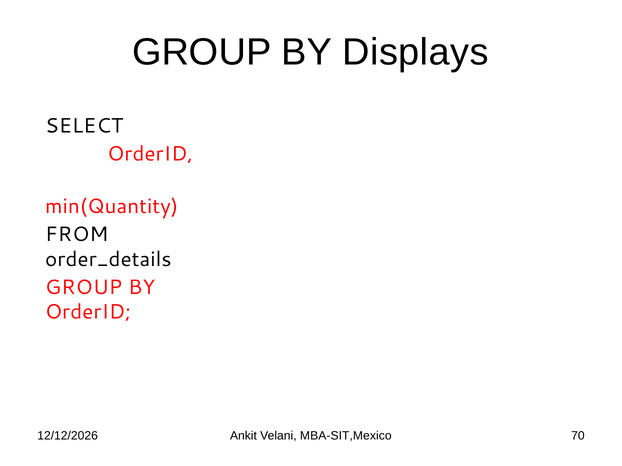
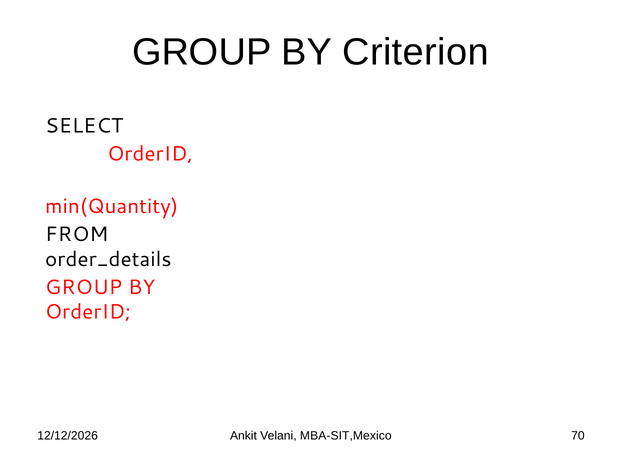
Displays: Displays -> Criterion
